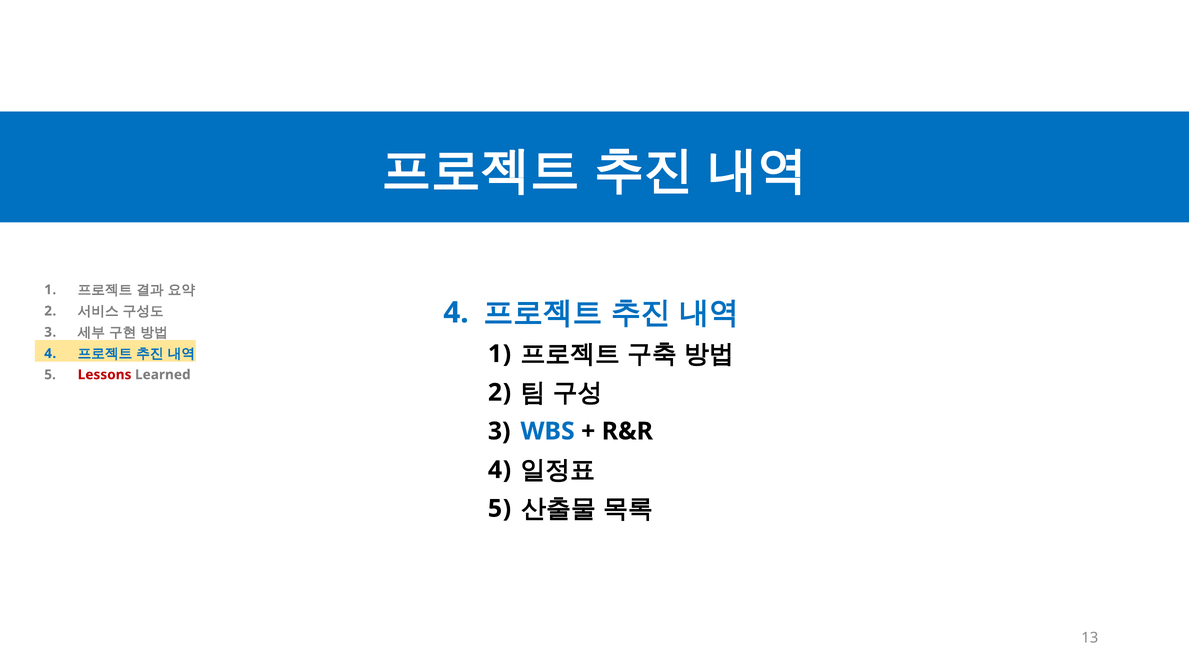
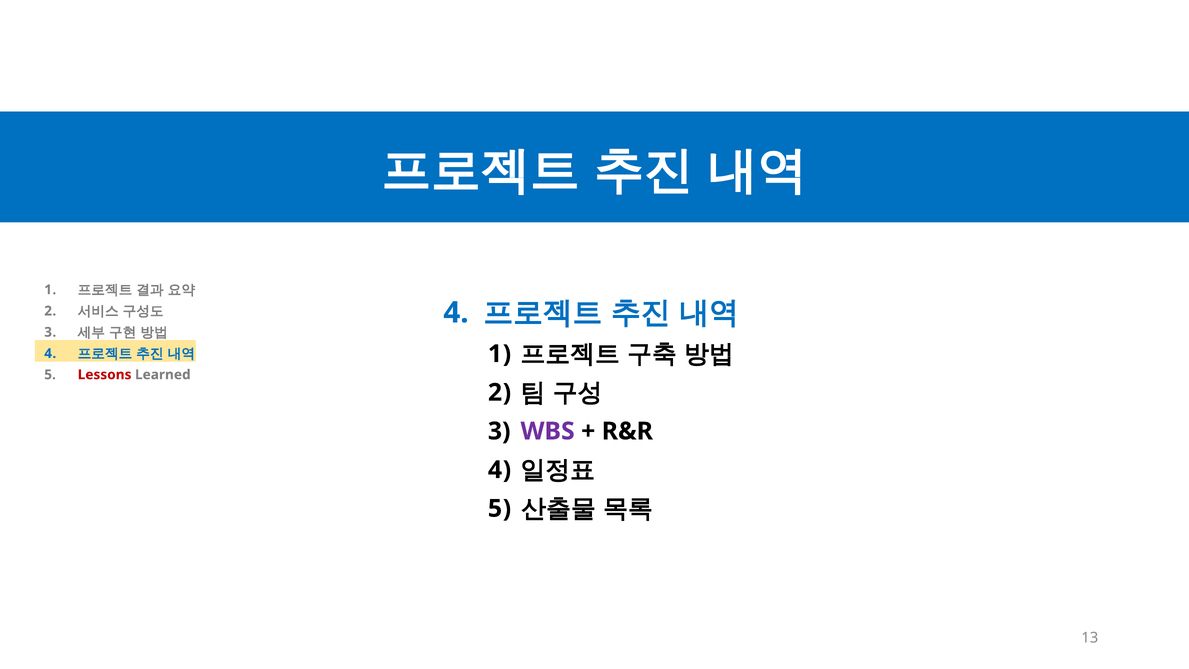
WBS colour: blue -> purple
